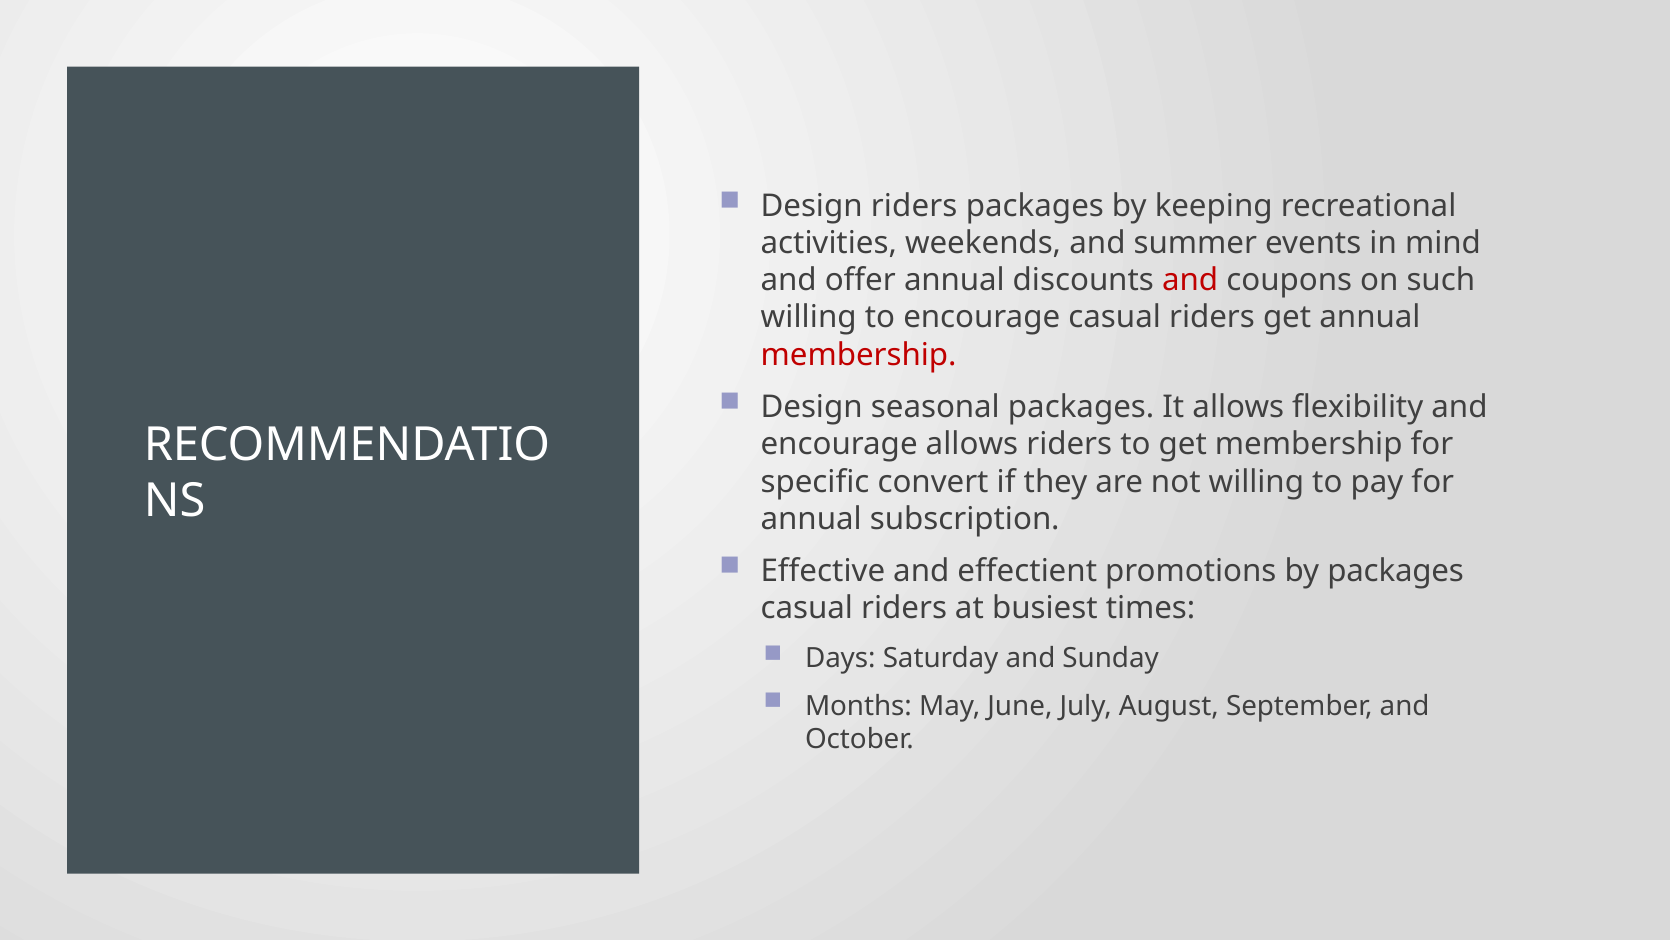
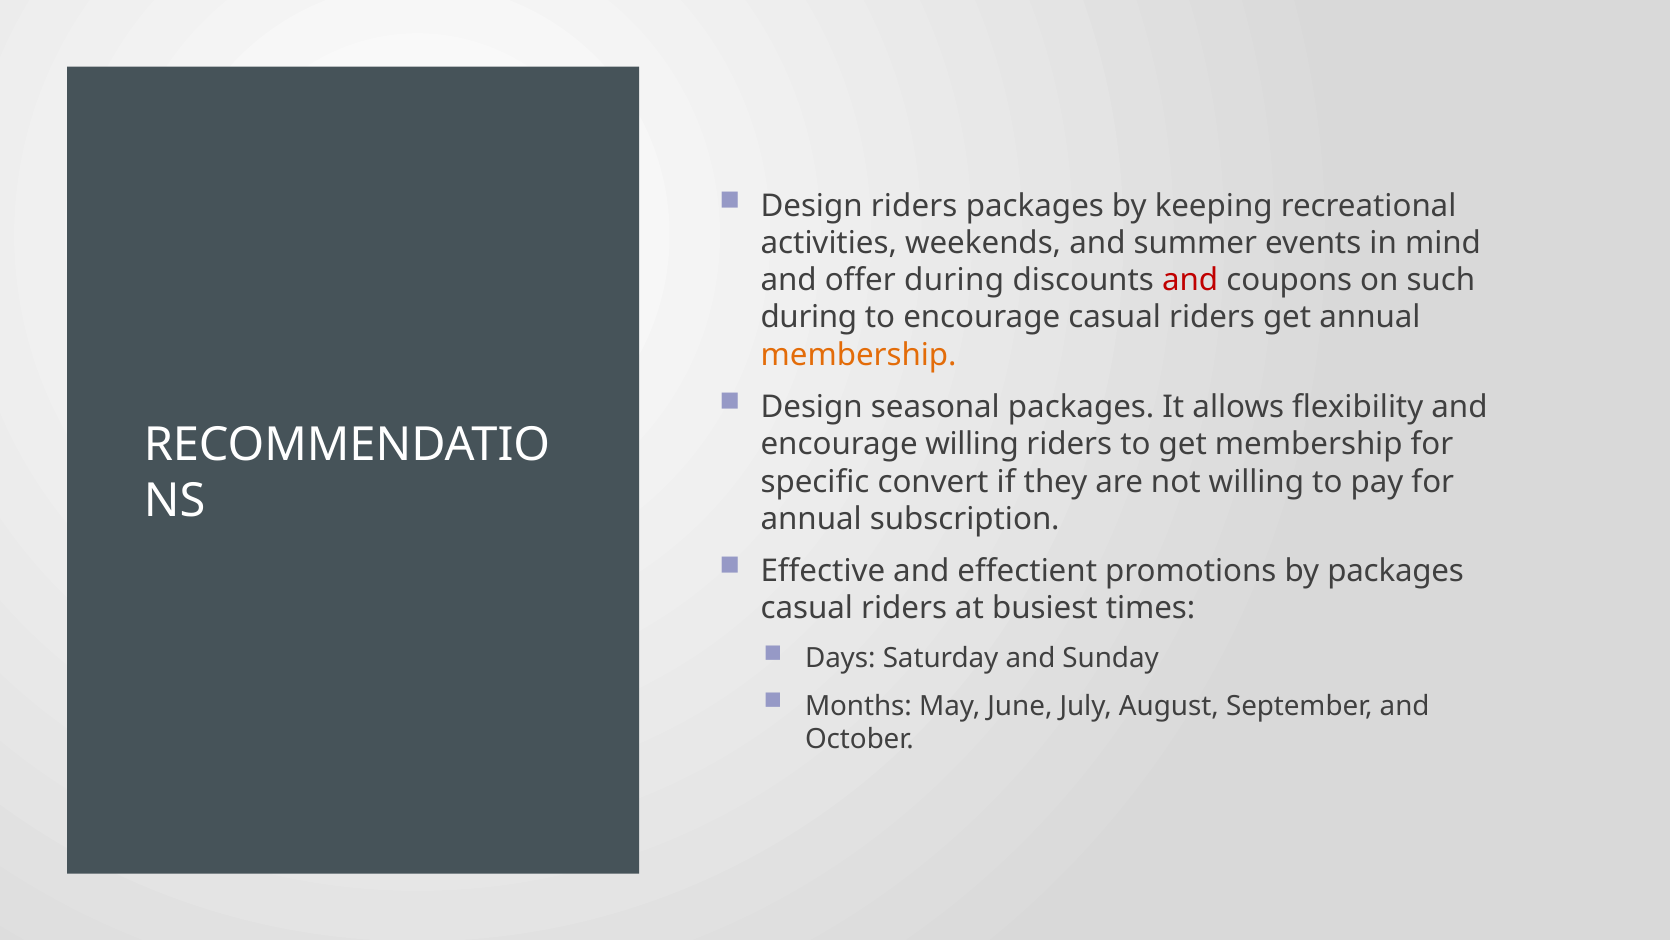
offer annual: annual -> during
willing at (809, 317): willing -> during
membership at (859, 355) colour: red -> orange
encourage allows: allows -> willing
